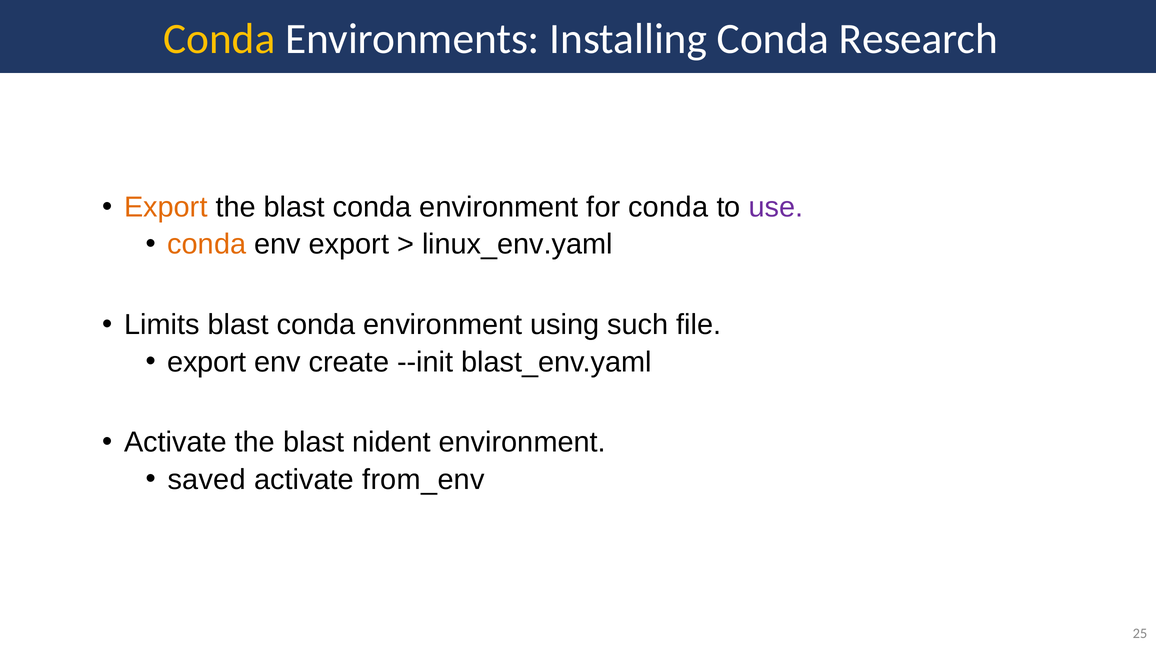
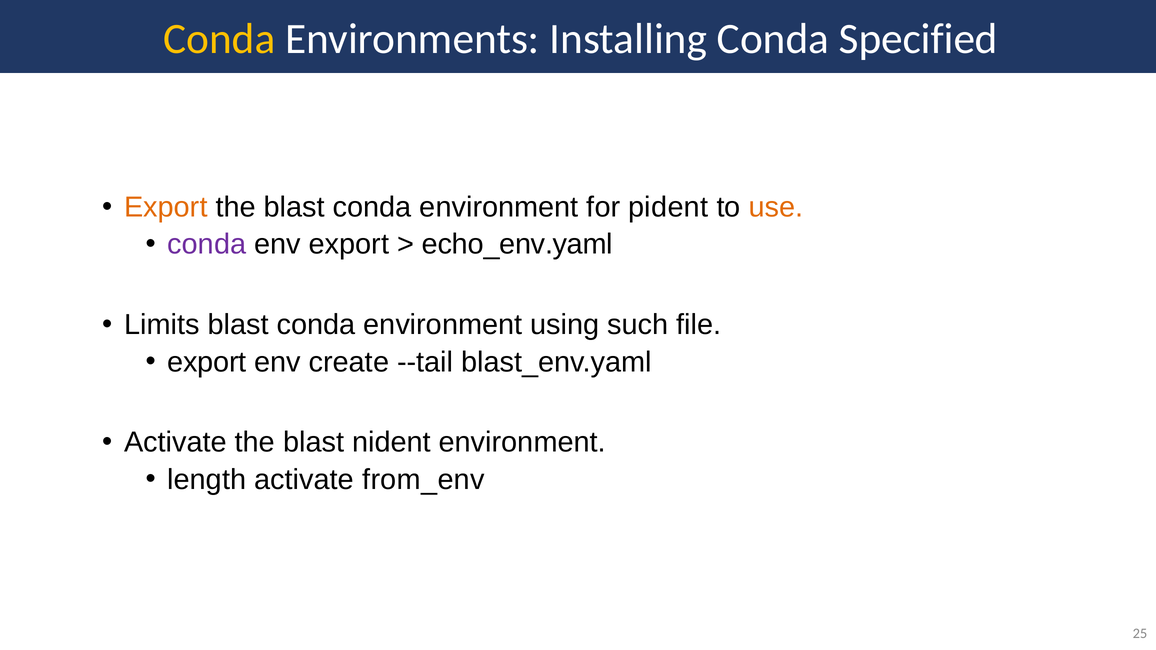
Research: Research -> Specified
for conda: conda -> pident
use colour: purple -> orange
conda at (207, 244) colour: orange -> purple
linux_env.yaml: linux_env.yaml -> echo_env.yaml
--init: --init -> --tail
saved: saved -> length
